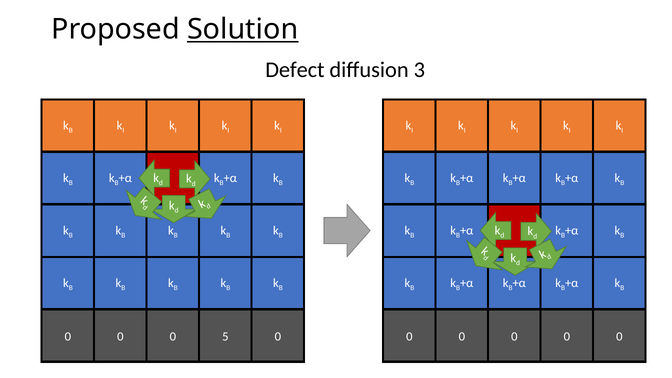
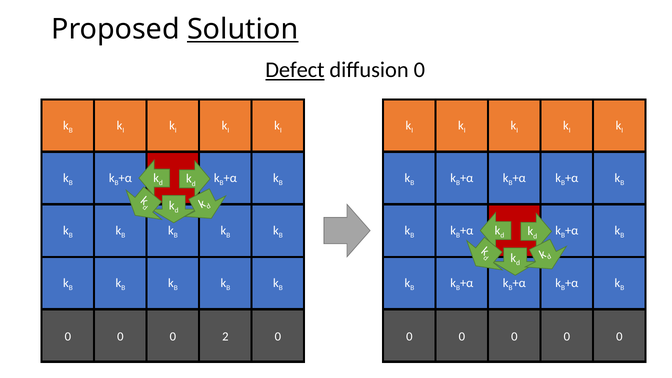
Defect underline: none -> present
diffusion 3: 3 -> 0
5: 5 -> 2
